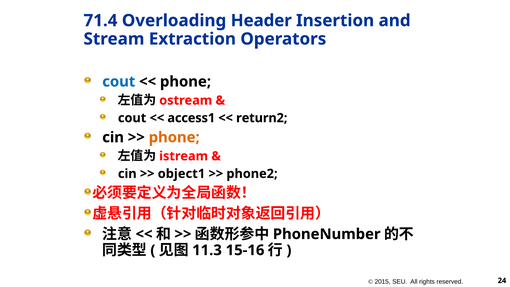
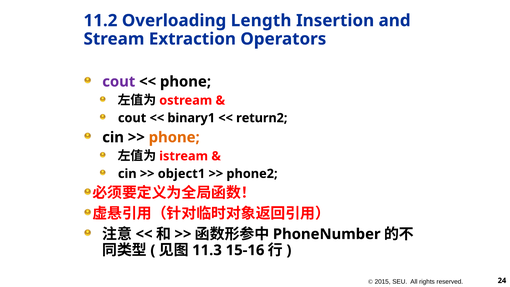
71.4: 71.4 -> 11.2
Header: Header -> Length
cout at (119, 82) colour: blue -> purple
access1: access1 -> binary1
